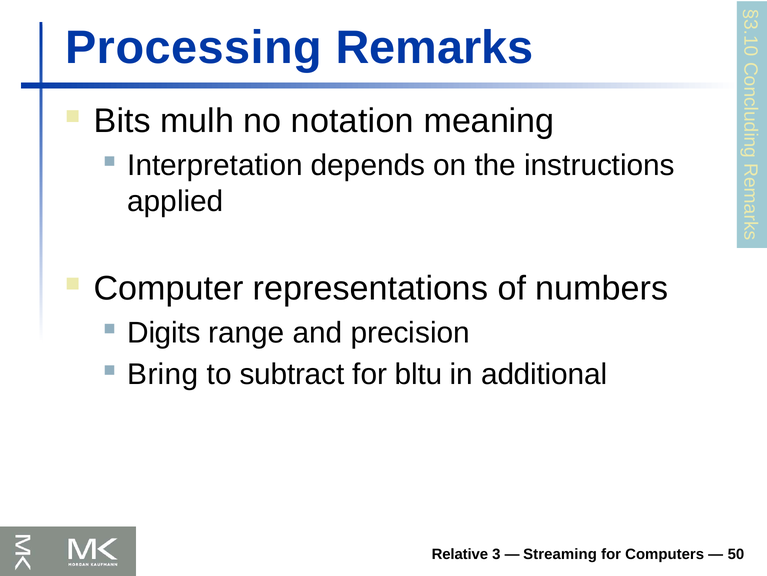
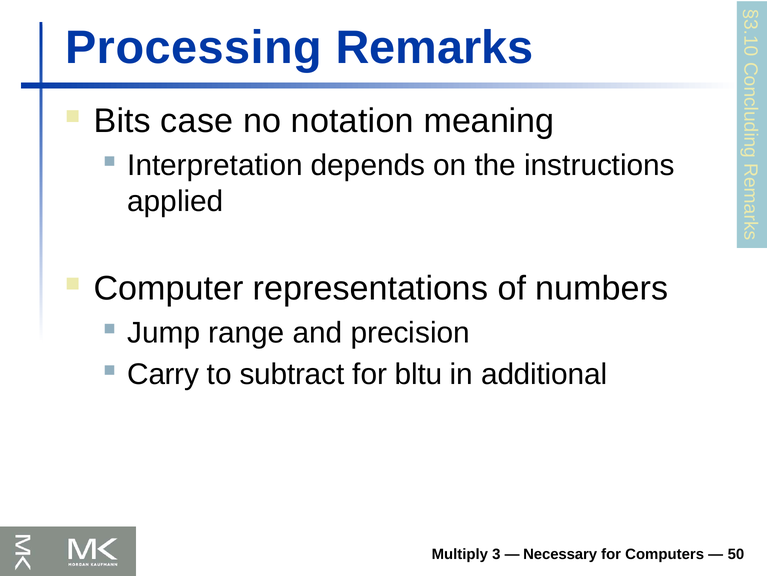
mulh: mulh -> case
Digits: Digits -> Jump
Bring: Bring -> Carry
Relative: Relative -> Multiply
Streaming: Streaming -> Necessary
